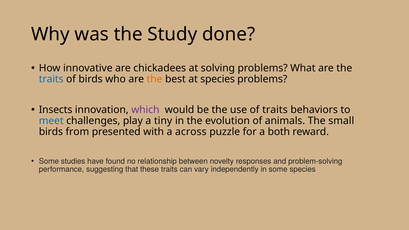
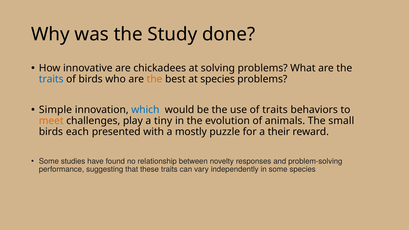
Insects: Insects -> Simple
which colour: purple -> blue
meet colour: blue -> orange
from: from -> each
across: across -> mostly
both: both -> their
